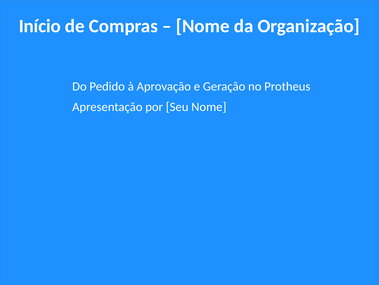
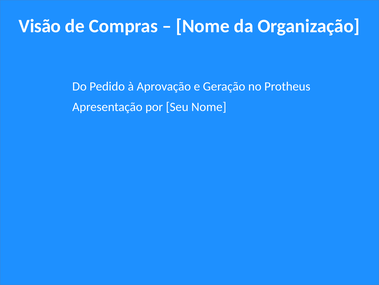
Início: Início -> Visão
